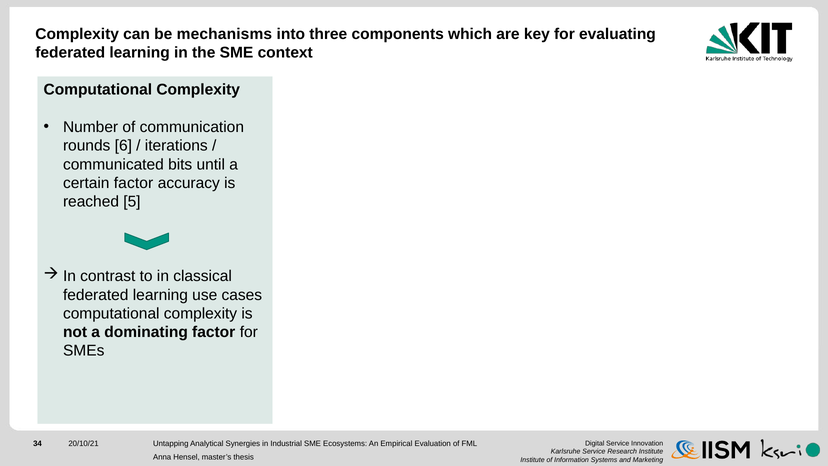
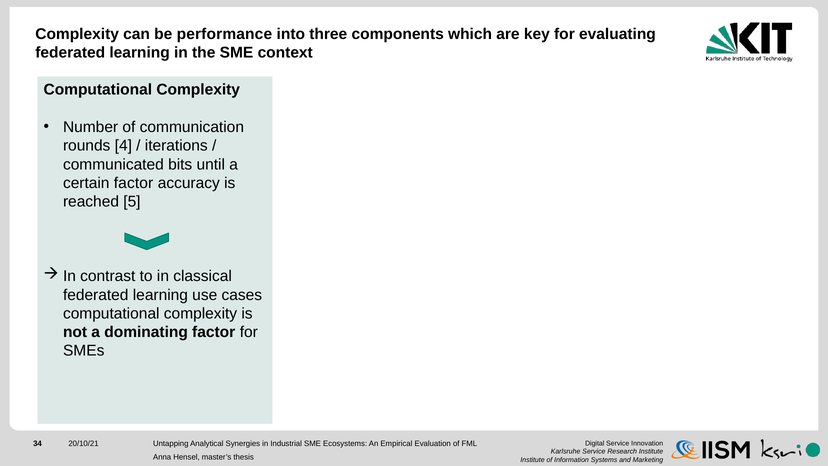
mechanisms: mechanisms -> performance
6: 6 -> 4
